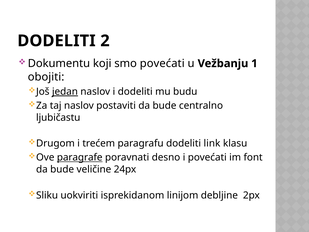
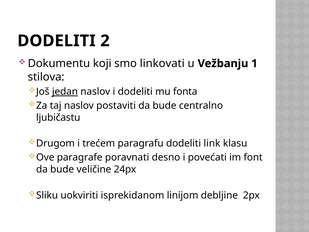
smo povećati: povećati -> linkovati
obojiti: obojiti -> stilova
budu: budu -> fonta
paragrafe underline: present -> none
